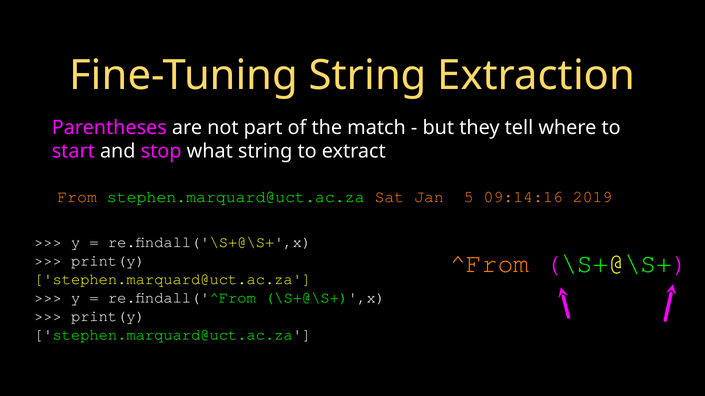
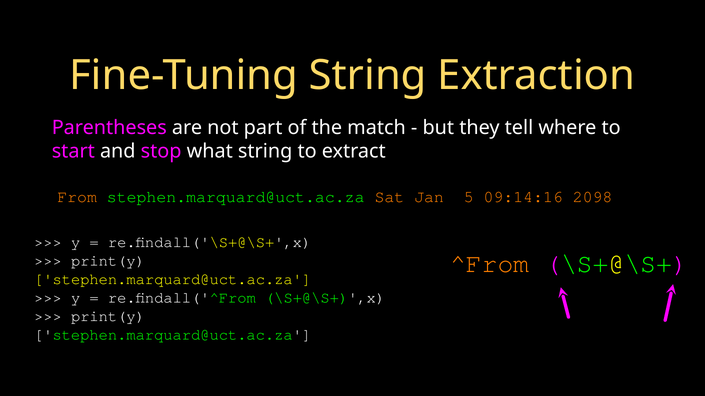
2019: 2019 -> 2098
